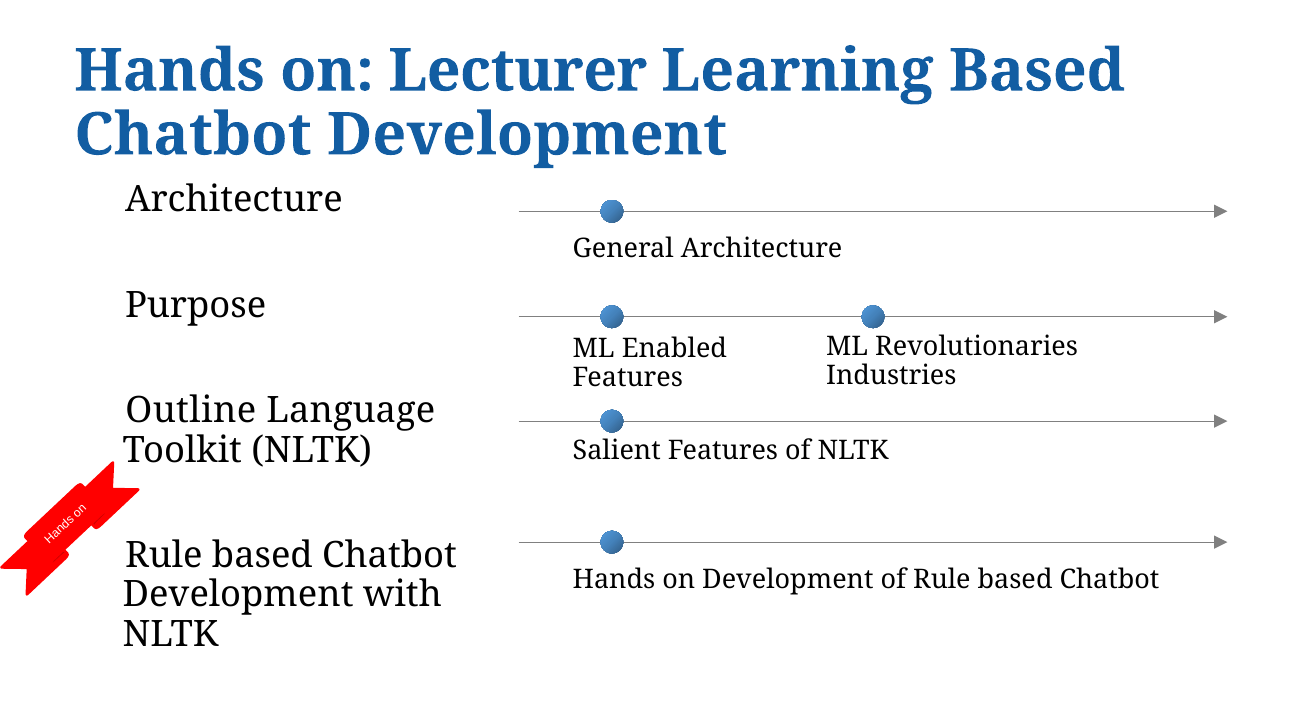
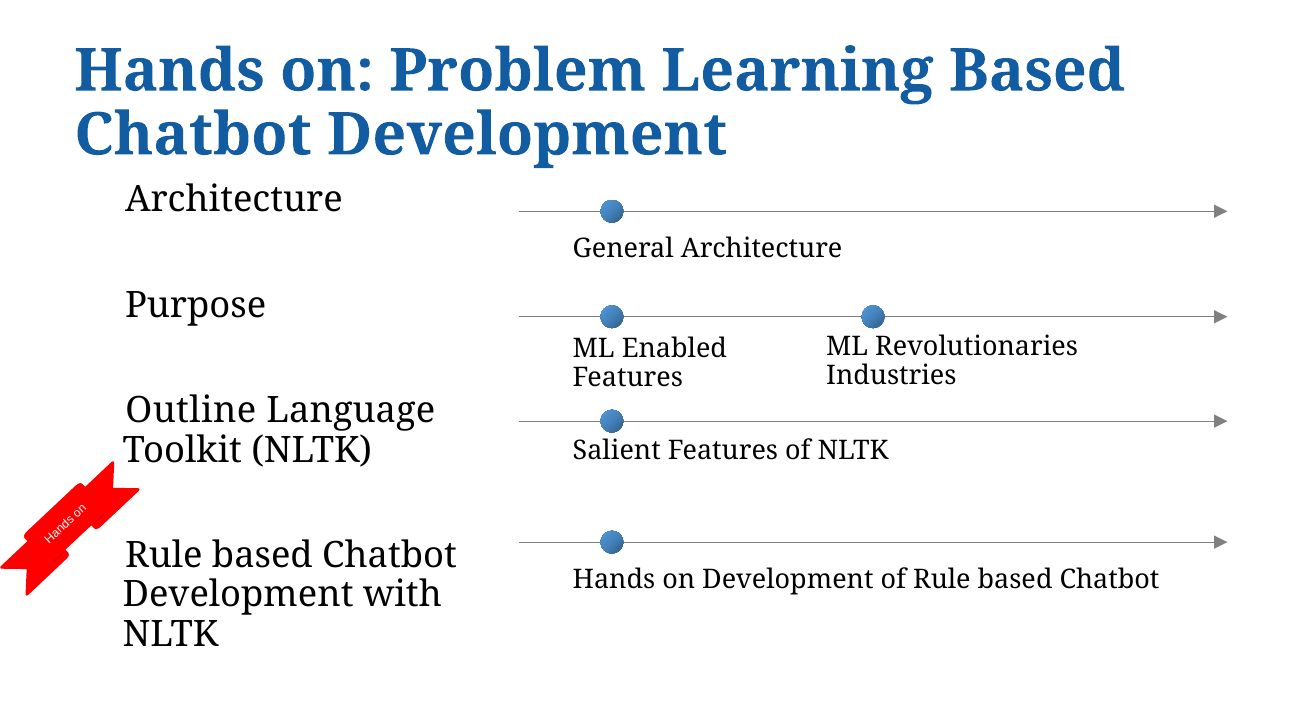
Lecturer: Lecturer -> Problem
